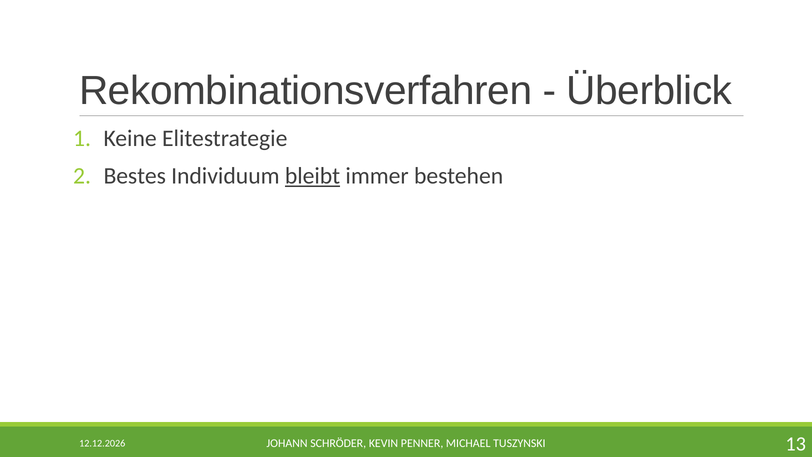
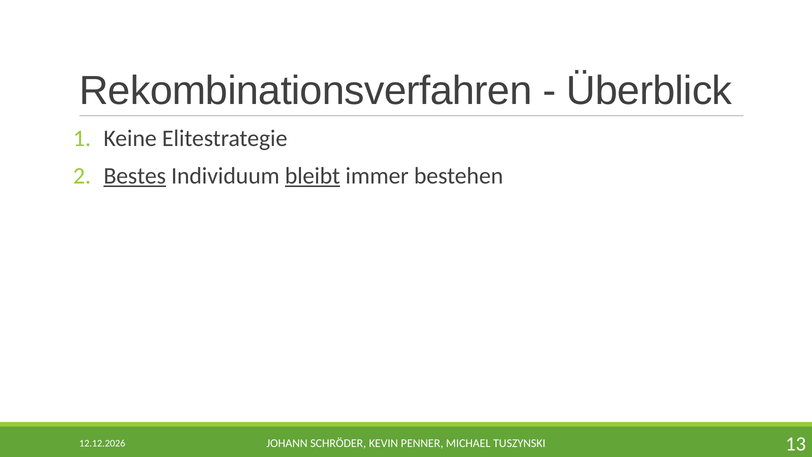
Bestes underline: none -> present
